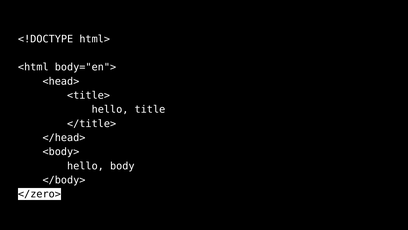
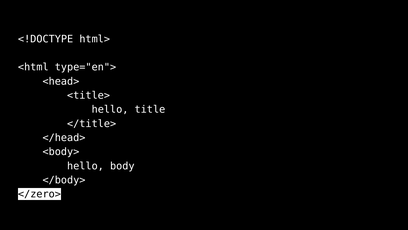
body="en">: body="en"> -> type="en">
